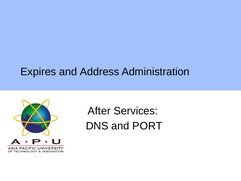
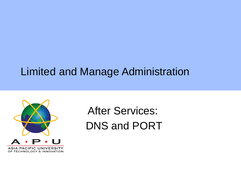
Expires: Expires -> Limited
Address: Address -> Manage
